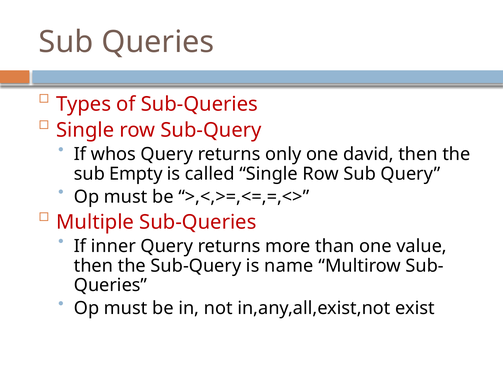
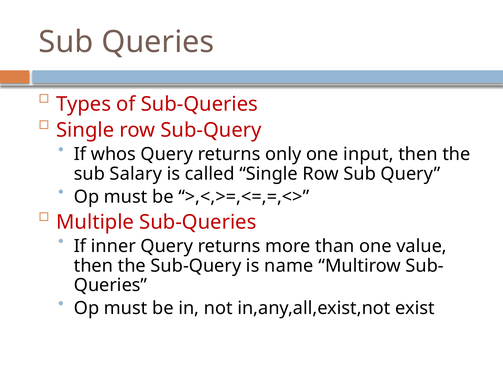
david: david -> input
Empty: Empty -> Salary
